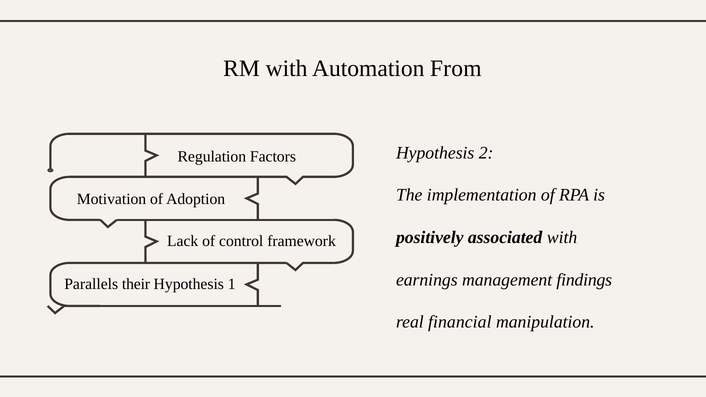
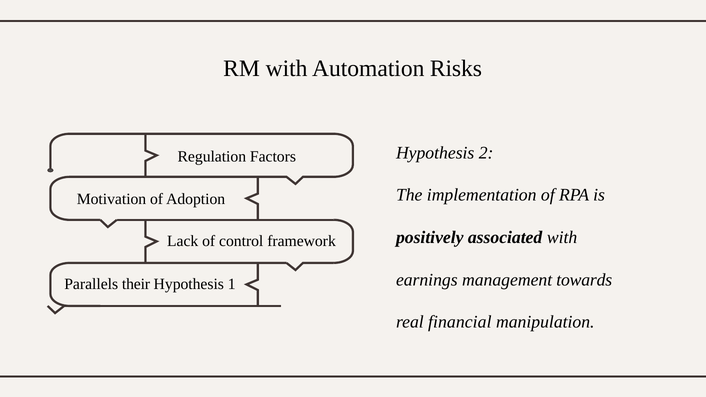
From: From -> Risks
findings: findings -> towards
